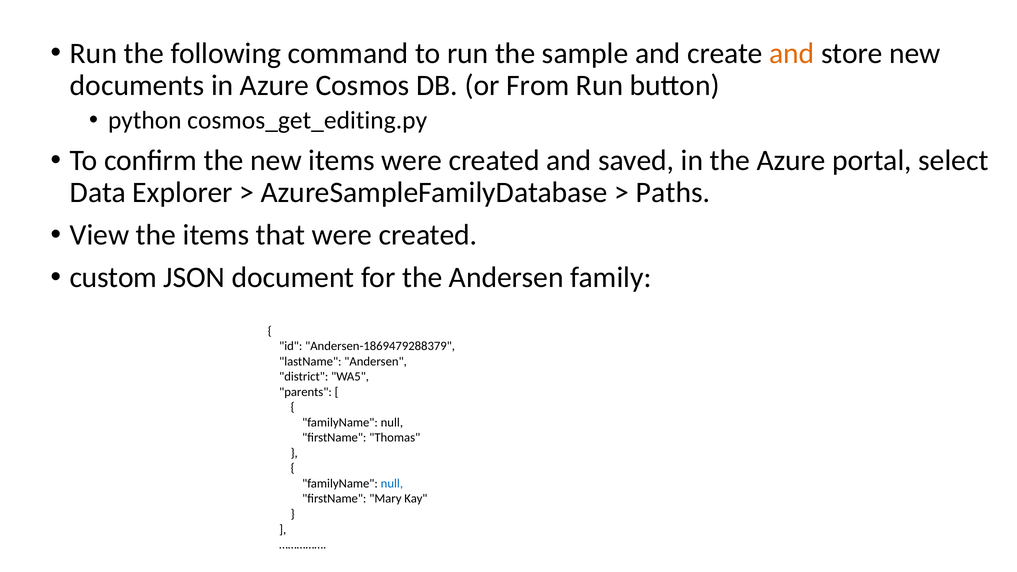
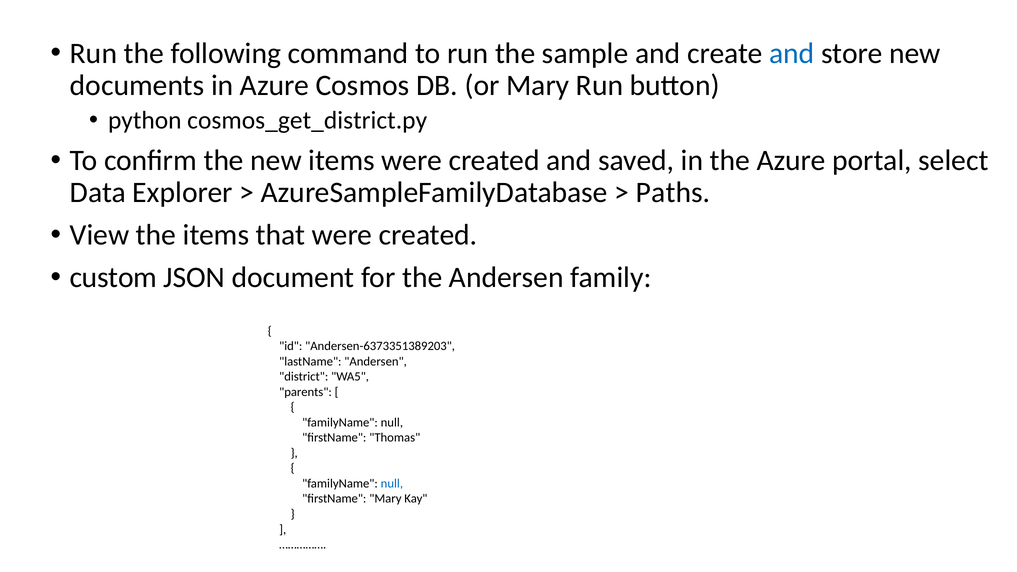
and at (792, 53) colour: orange -> blue
or From: From -> Mary
cosmos_get_editing.py: cosmos_get_editing.py -> cosmos_get_district.py
Andersen-1869479288379: Andersen-1869479288379 -> Andersen-6373351389203
